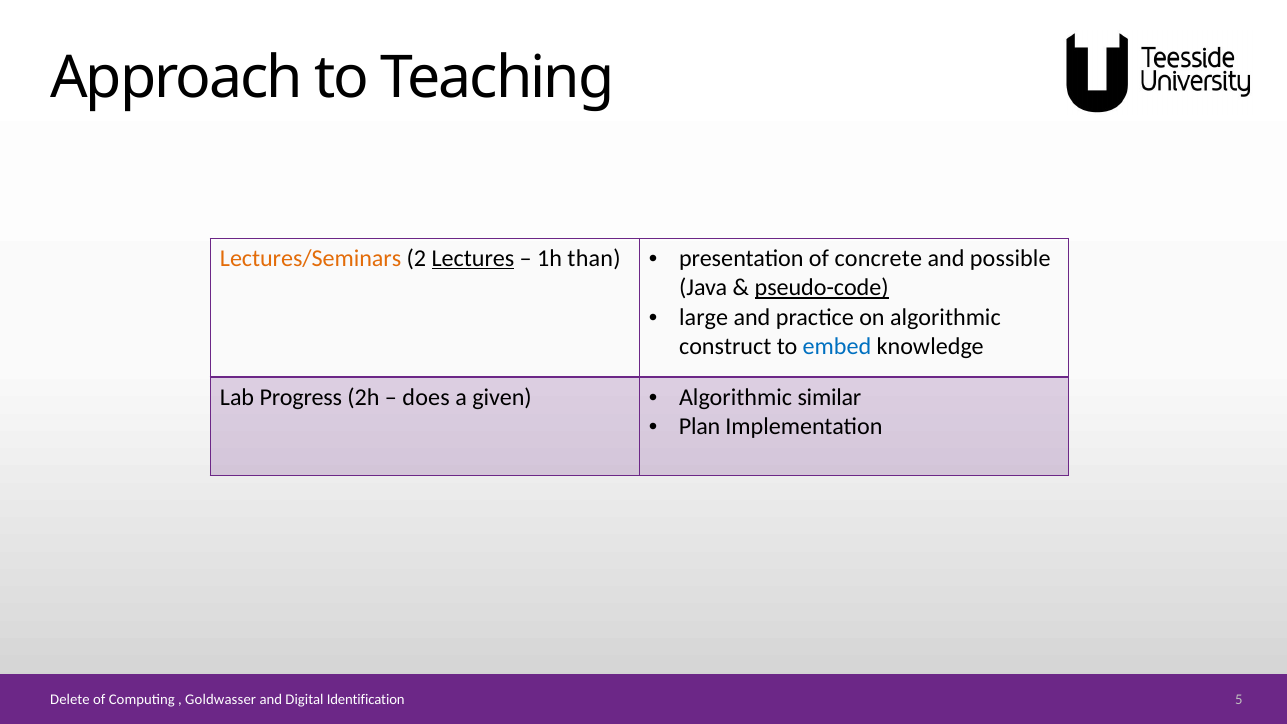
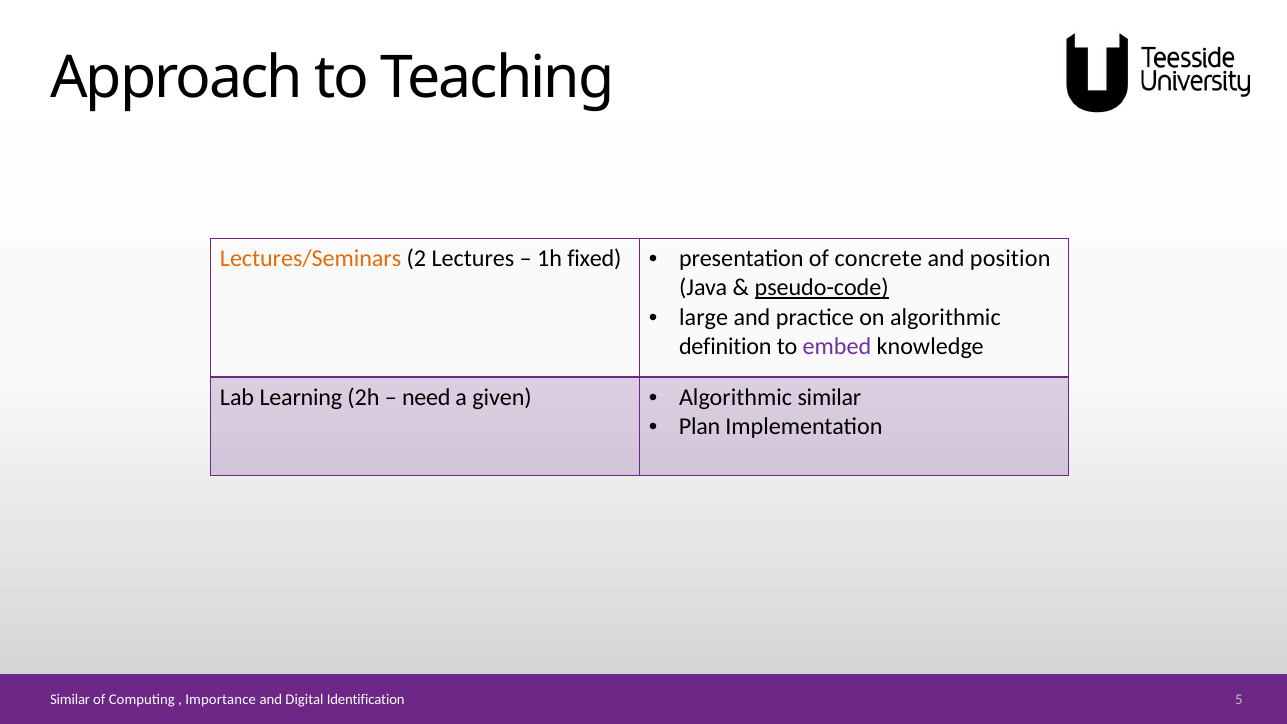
Lectures underline: present -> none
than: than -> fixed
possible: possible -> position
construct: construct -> definition
embed colour: blue -> purple
Progress: Progress -> Learning
does: does -> need
Delete at (70, 699): Delete -> Similar
Goldwasser: Goldwasser -> Importance
